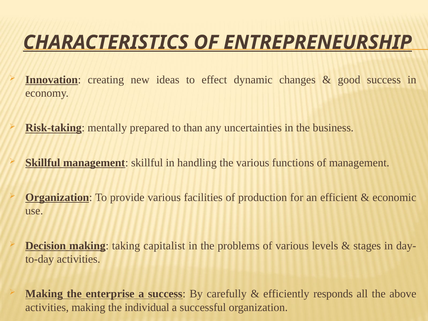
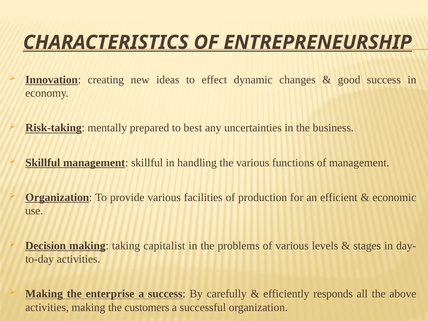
than: than -> best
individual: individual -> customers
